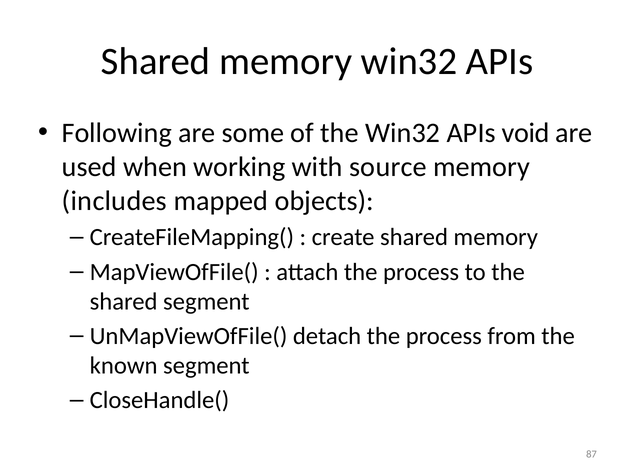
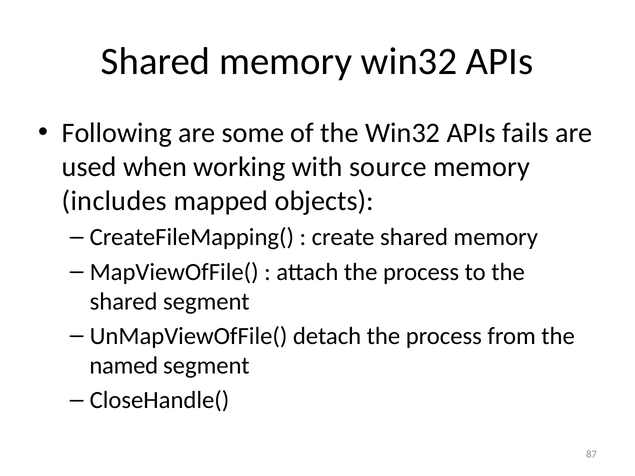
void: void -> fails
known: known -> named
